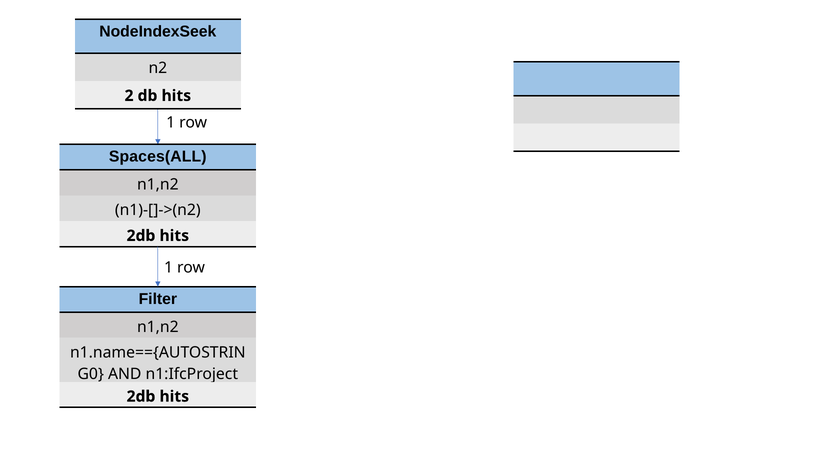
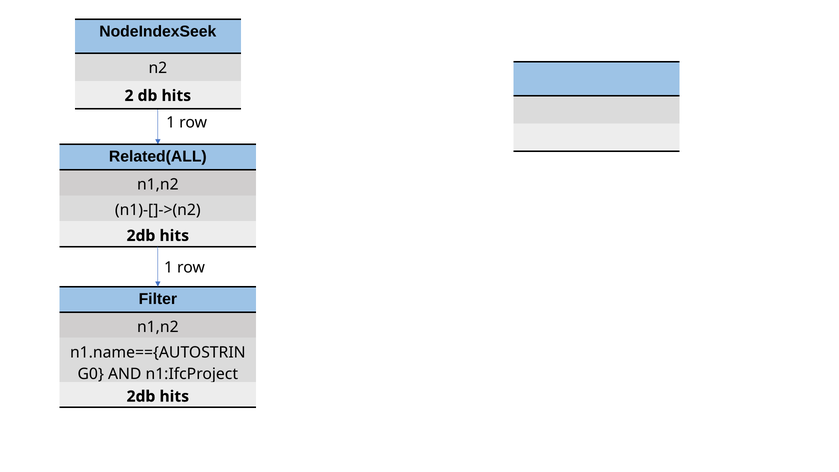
Spaces(ALL: Spaces(ALL -> Related(ALL
